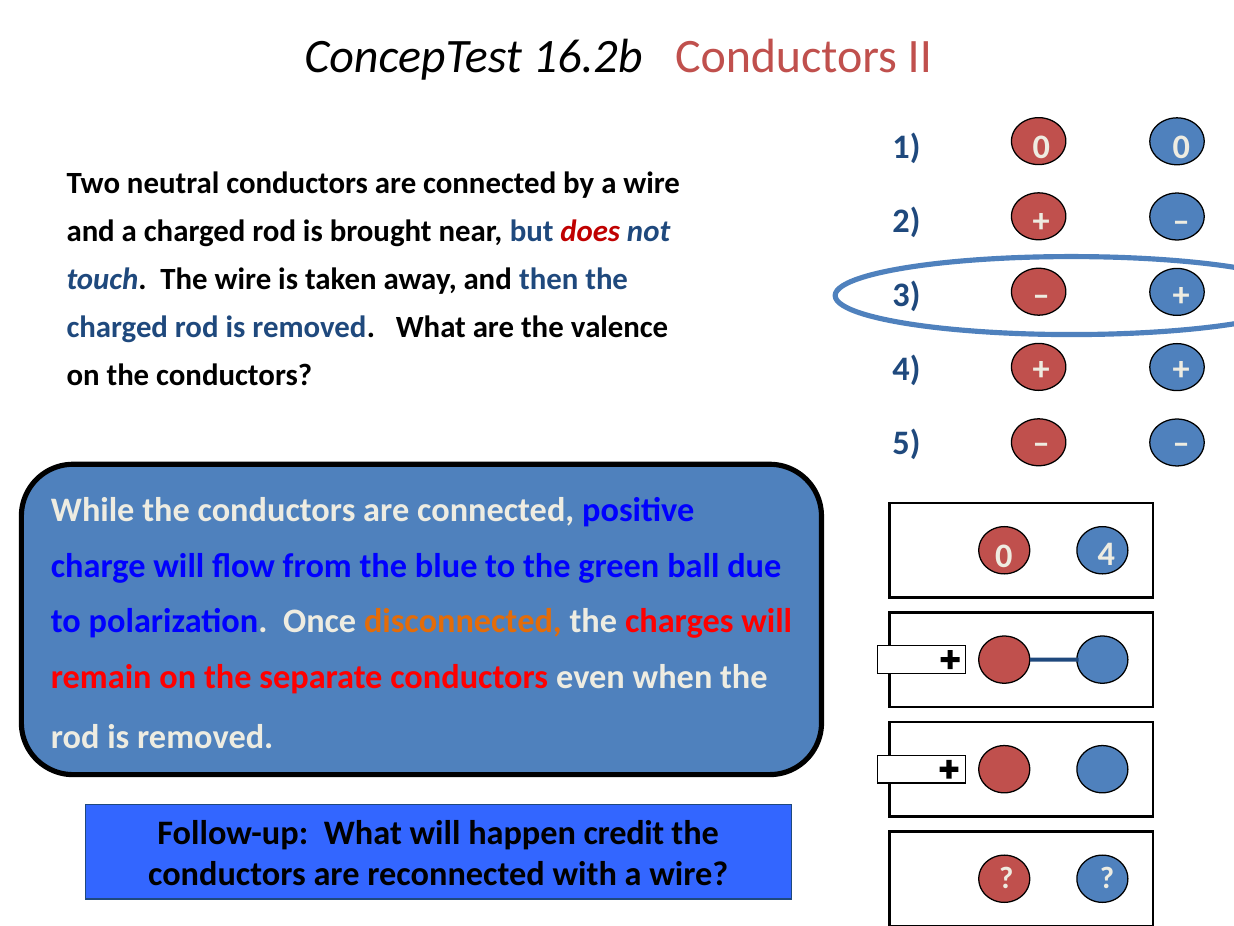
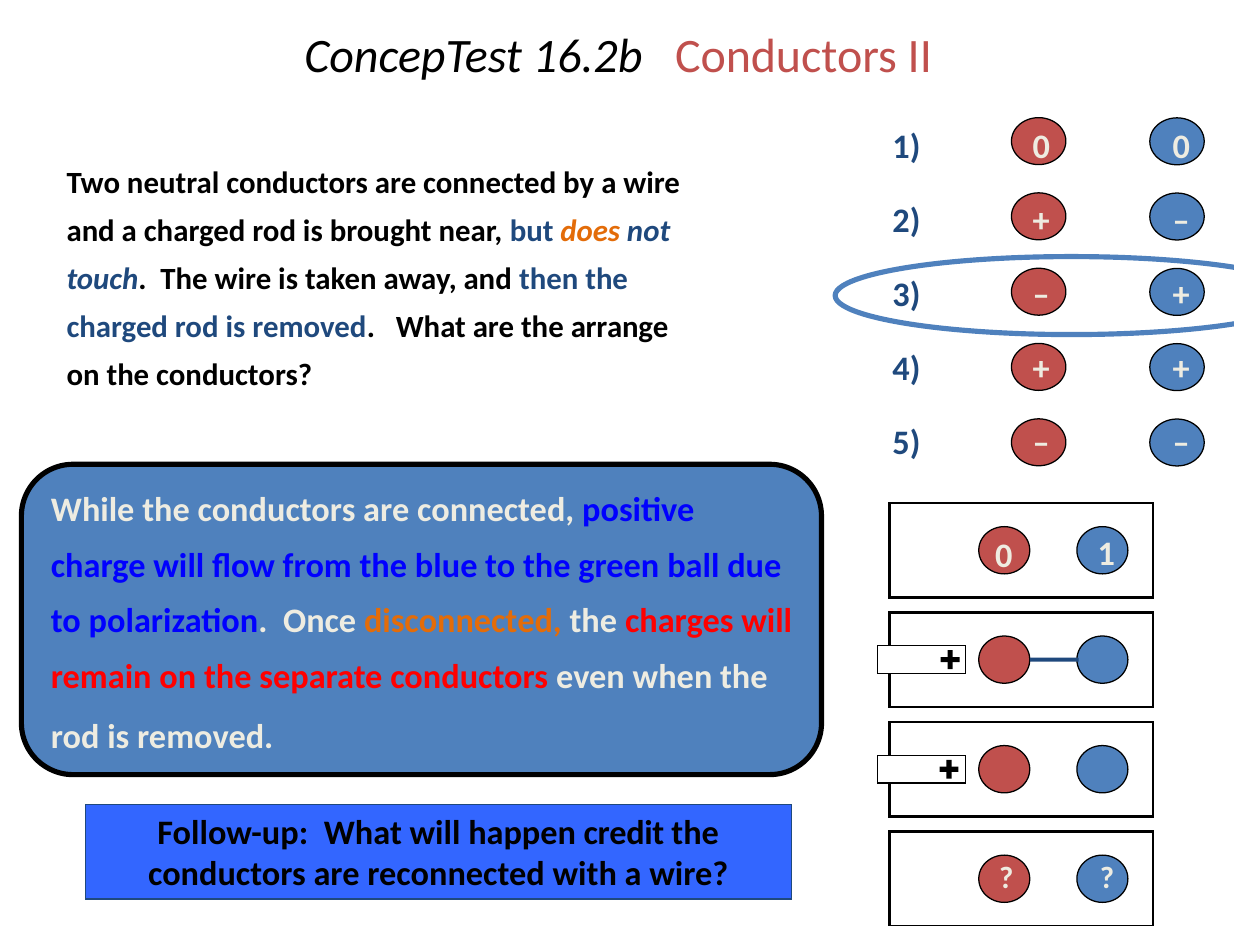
does colour: red -> orange
valence: valence -> arrange
0 4: 4 -> 1
